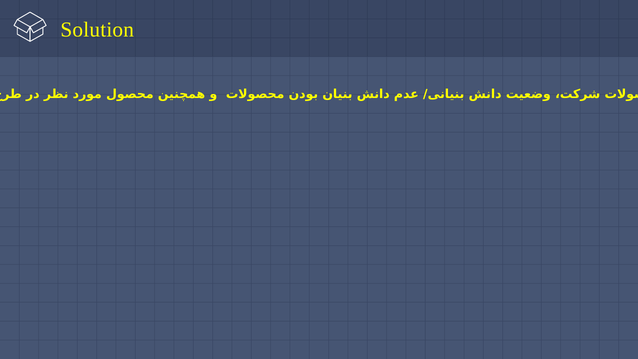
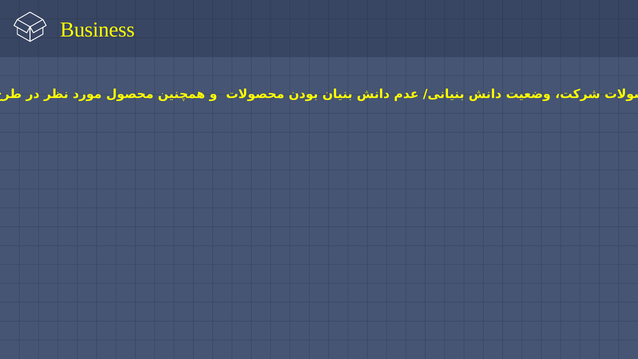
Solution: Solution -> Business
